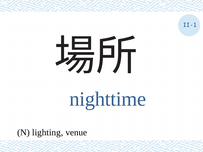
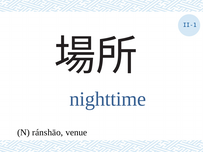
lighting: lighting -> ránshāo
